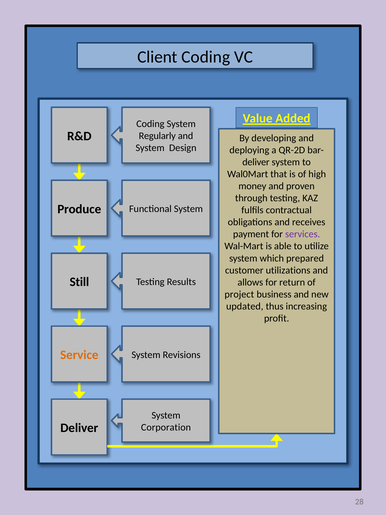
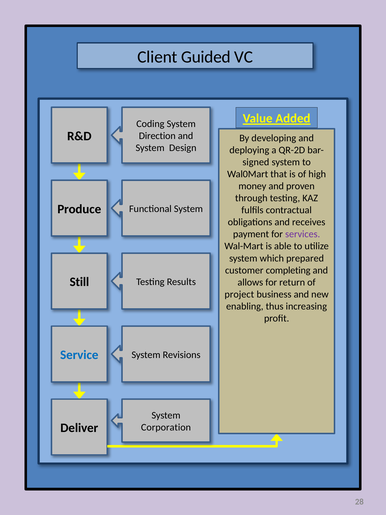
Client Coding: Coding -> Guided
Regularly: Regularly -> Direction
deliver at (256, 162): deliver -> signed
utilizations: utilizations -> completing
updated: updated -> enabling
Service colour: orange -> blue
